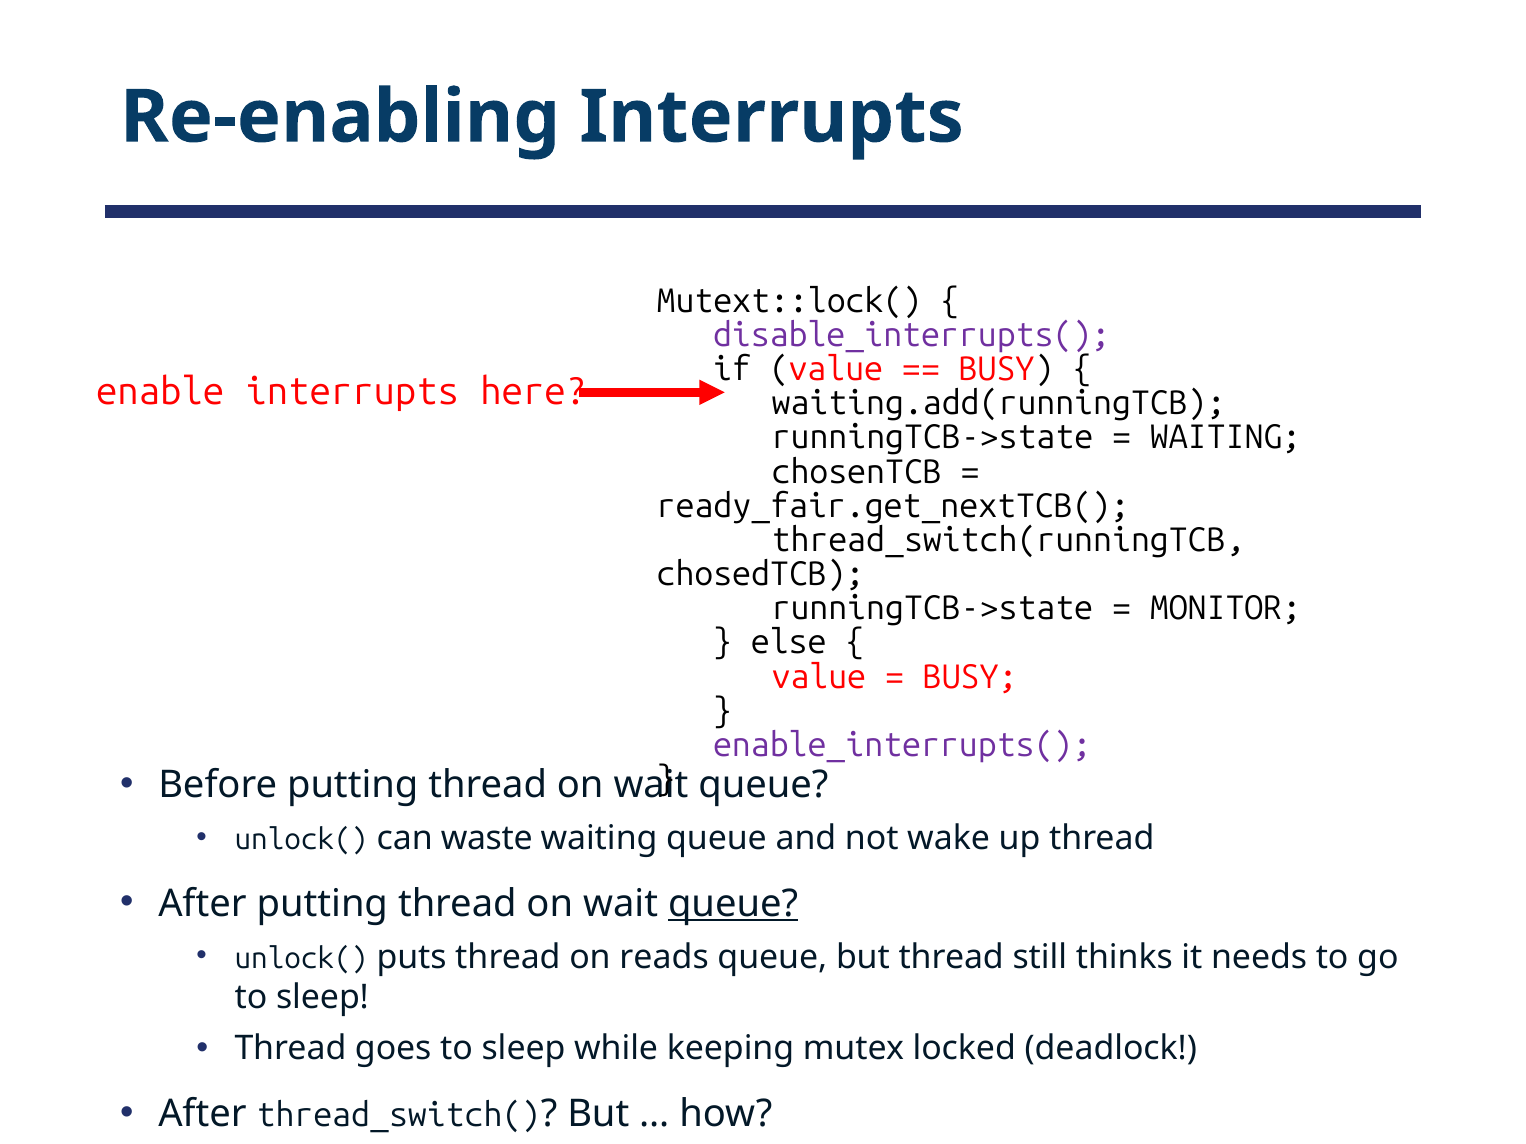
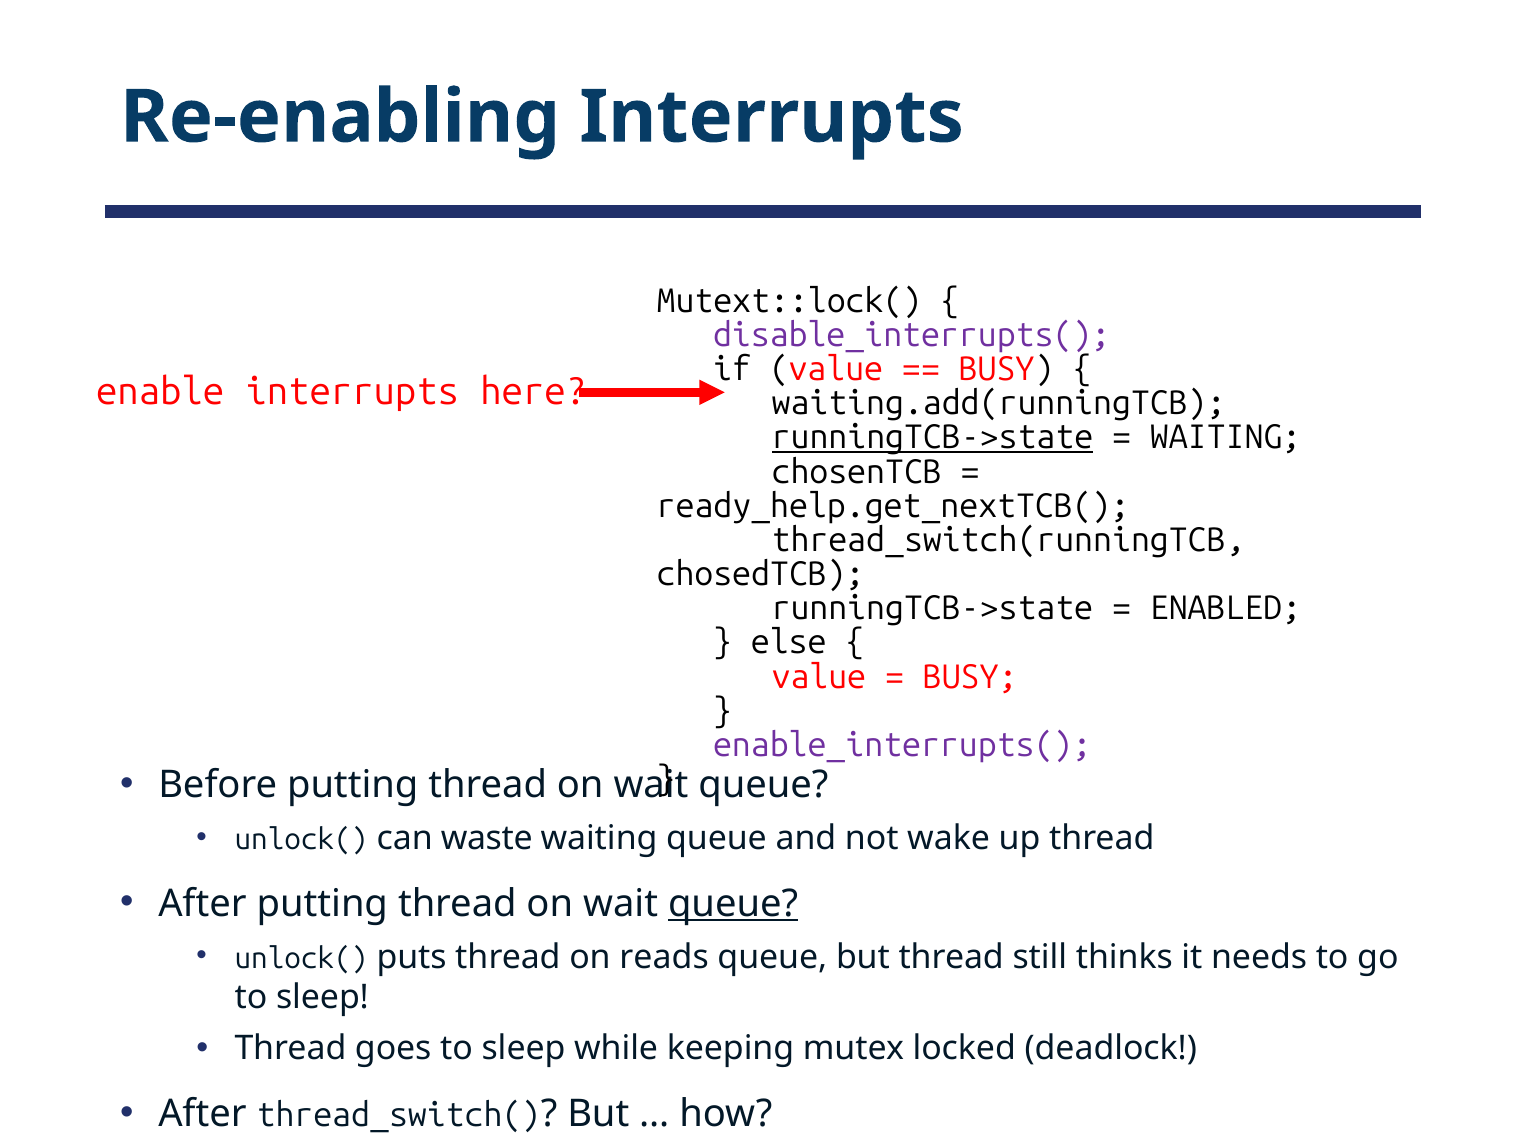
runningTCB->state at (932, 438) underline: none -> present
ready_fair.get_nextTCB(: ready_fair.get_nextTCB( -> ready_help.get_nextTCB(
MONITOR: MONITOR -> ENABLED
